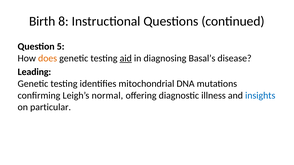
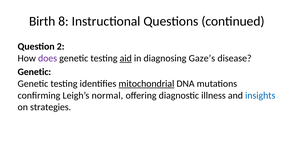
5: 5 -> 2
does colour: orange -> purple
Basal’s: Basal’s -> Gaze’s
Leading at (34, 72): Leading -> Genetic
mitochondrial underline: none -> present
particular: particular -> strategies
